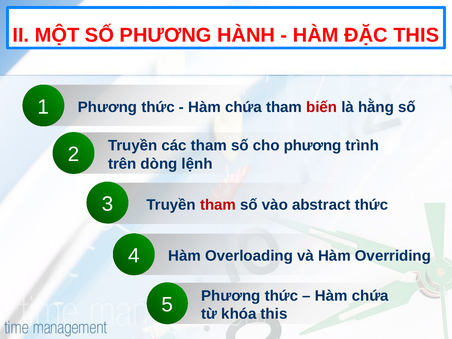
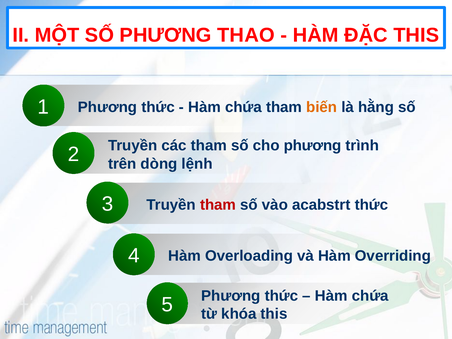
HÀNH: HÀNH -> THAO
biến colour: red -> orange
abstract: abstract -> acabstrt
